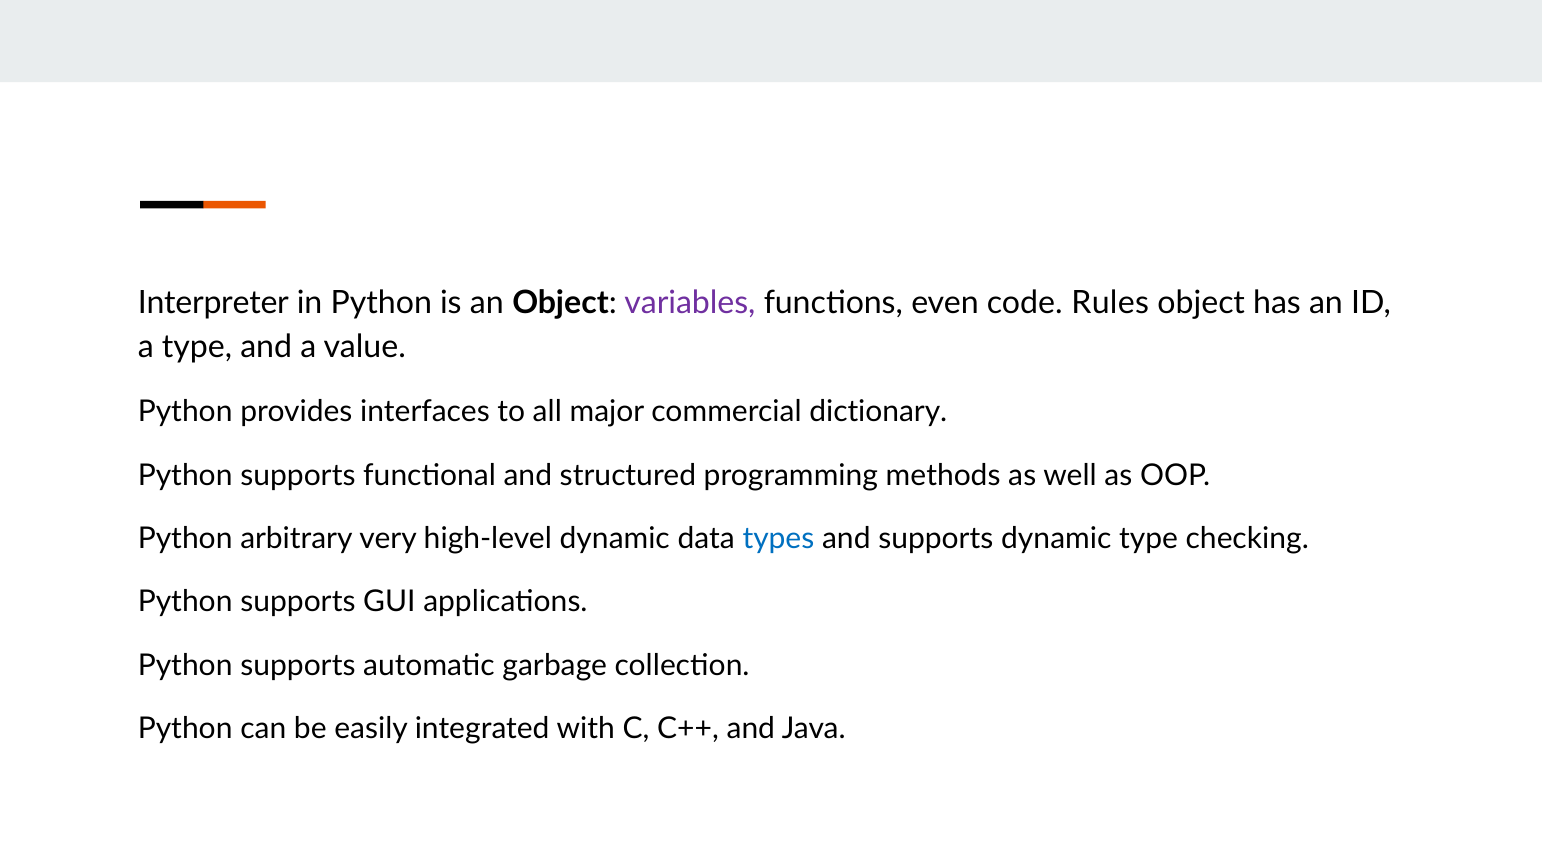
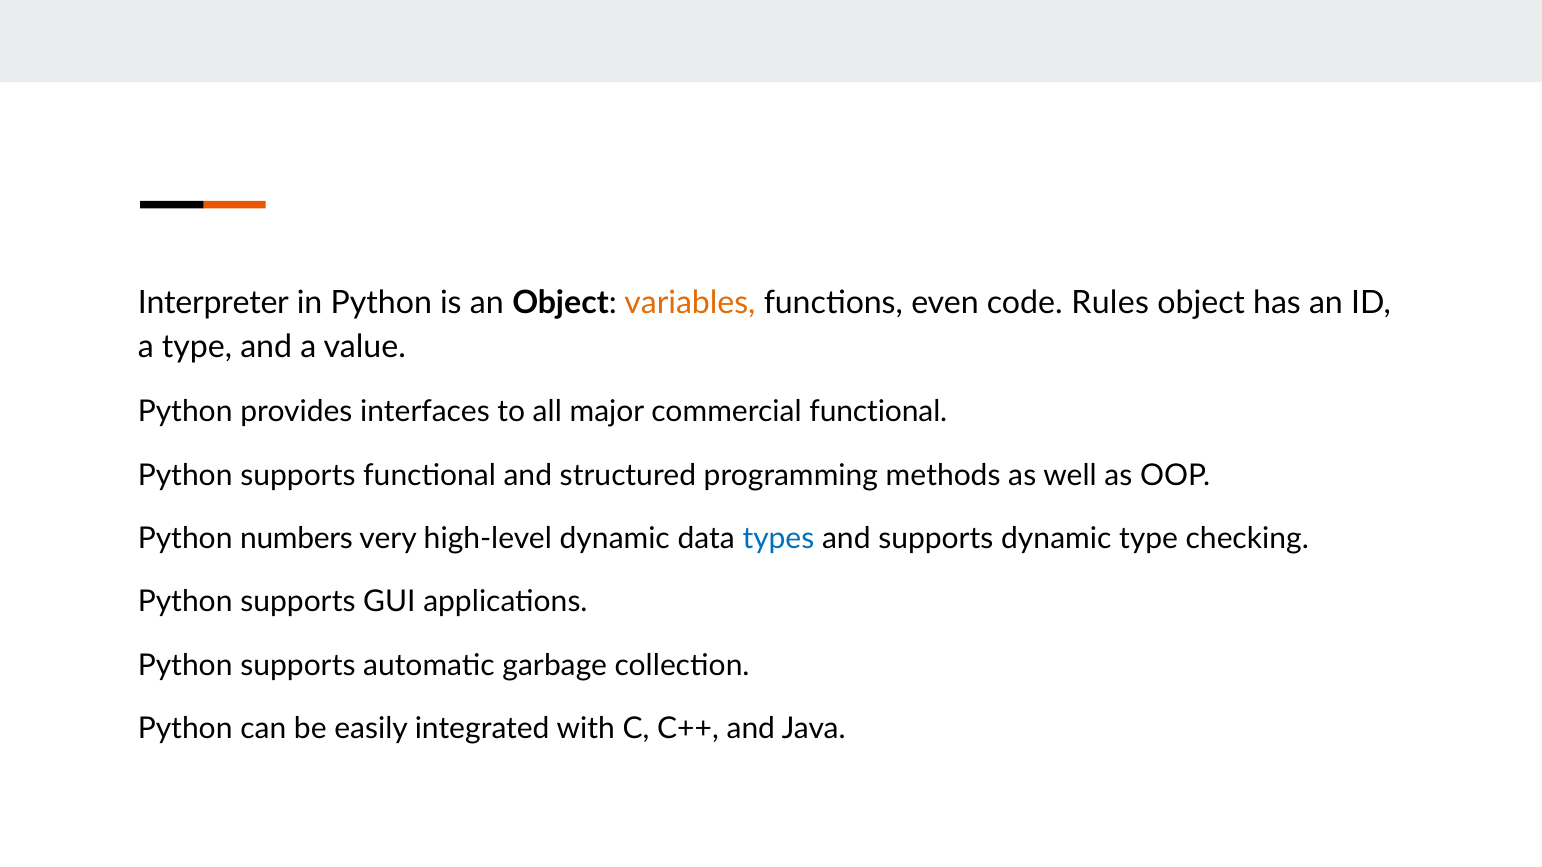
variables colour: purple -> orange
commercial dictionary: dictionary -> functional
arbitrary: arbitrary -> numbers
